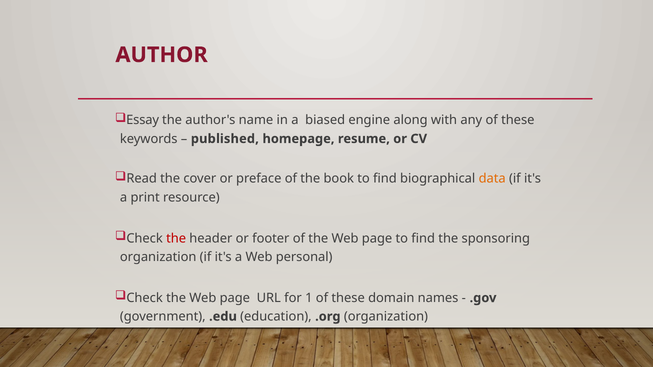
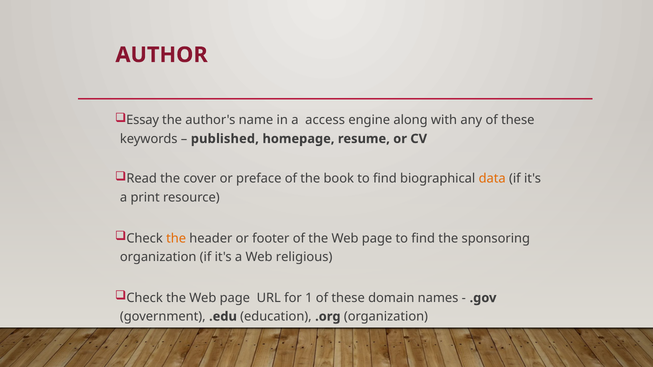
biased: biased -> access
the at (176, 239) colour: red -> orange
personal: personal -> religious
